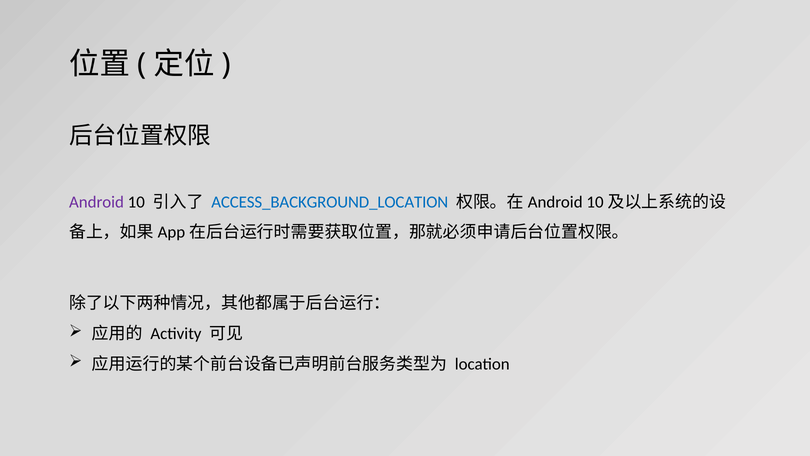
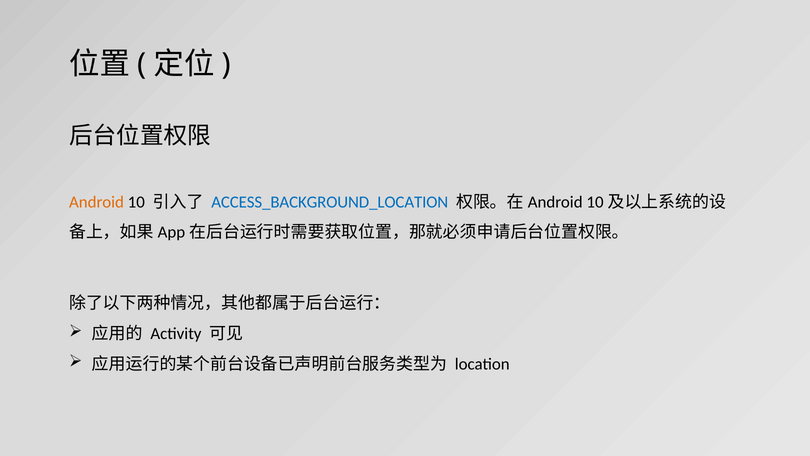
Android colour: purple -> orange
